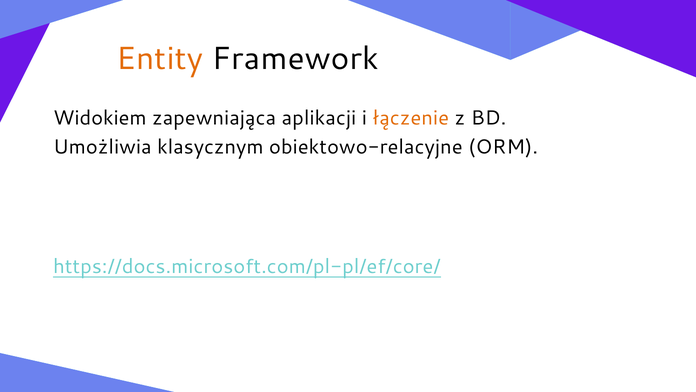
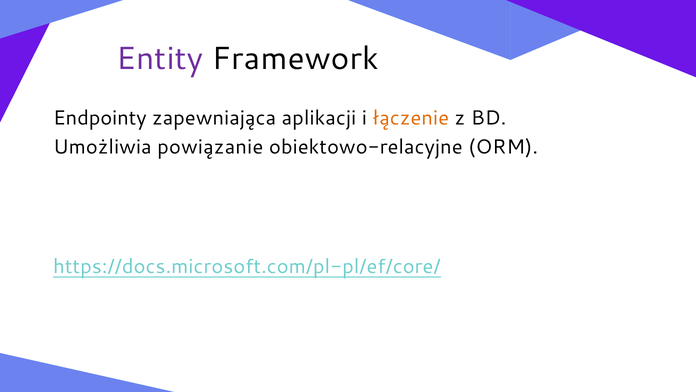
Entity colour: orange -> purple
Widokiem: Widokiem -> Endpointy
klasycznym: klasycznym -> powiązanie
